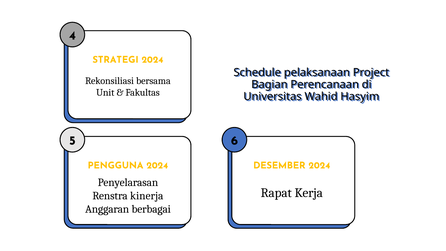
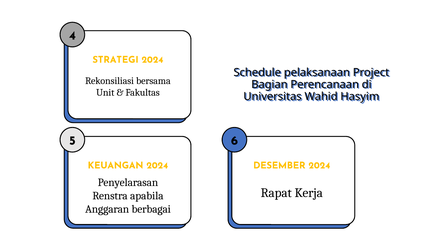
PENGGUNA: PENGGUNA -> KEUANGAN
kinerja: kinerja -> apabila
